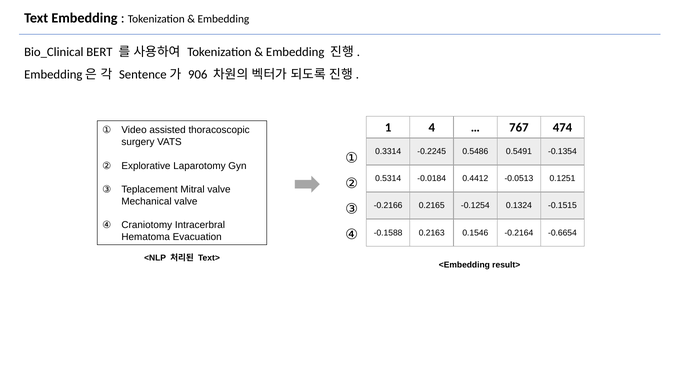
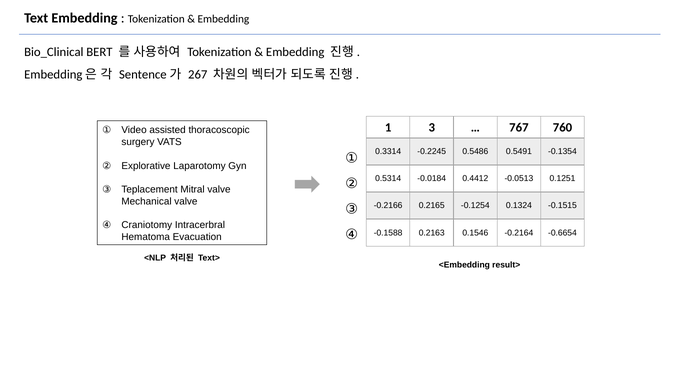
906: 906 -> 267
4: 4 -> 3
474: 474 -> 760
